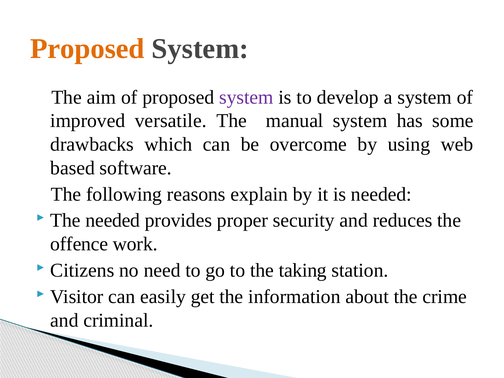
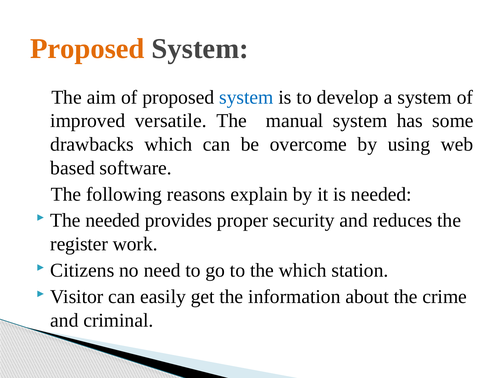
system at (246, 97) colour: purple -> blue
offence: offence -> register
the taking: taking -> which
